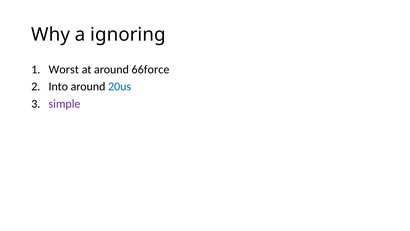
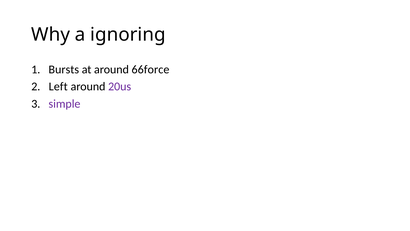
Worst: Worst -> Bursts
Into: Into -> Left
20us colour: blue -> purple
